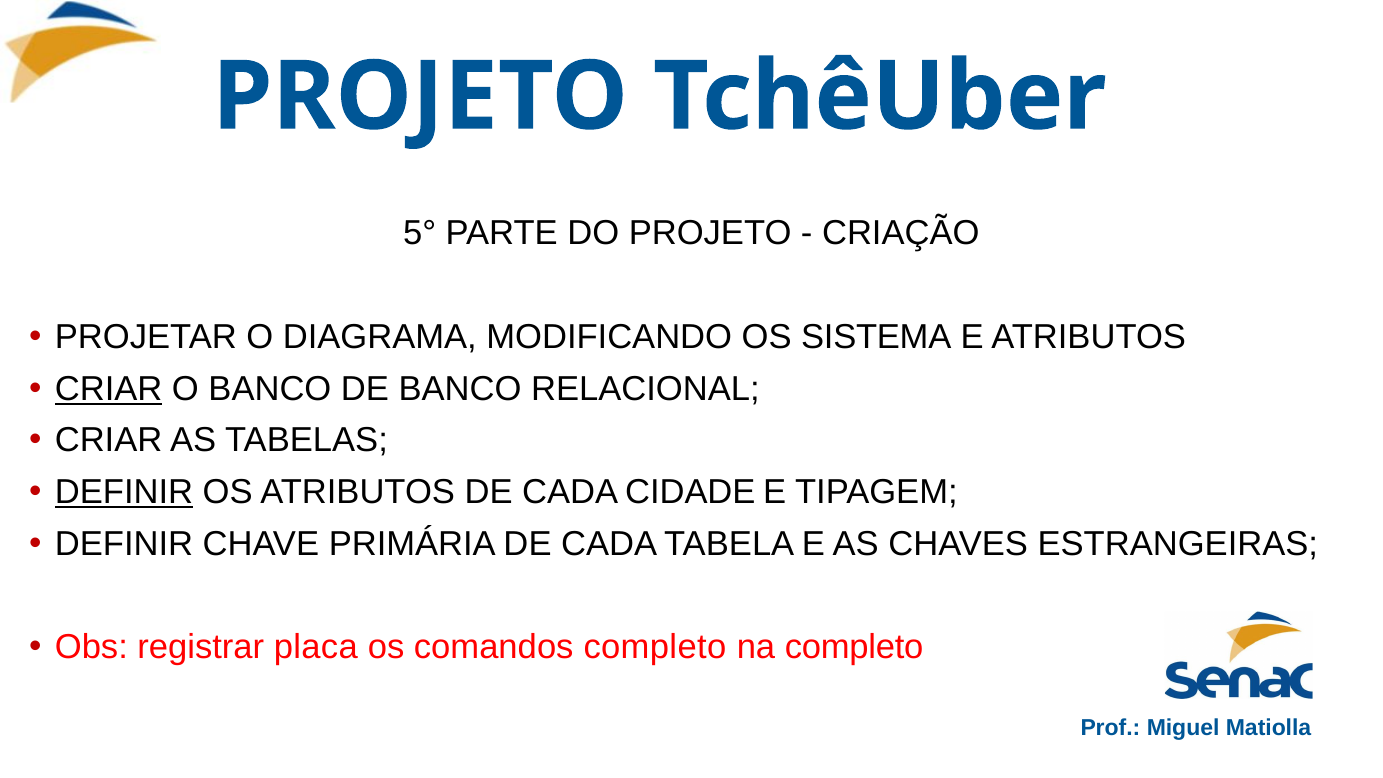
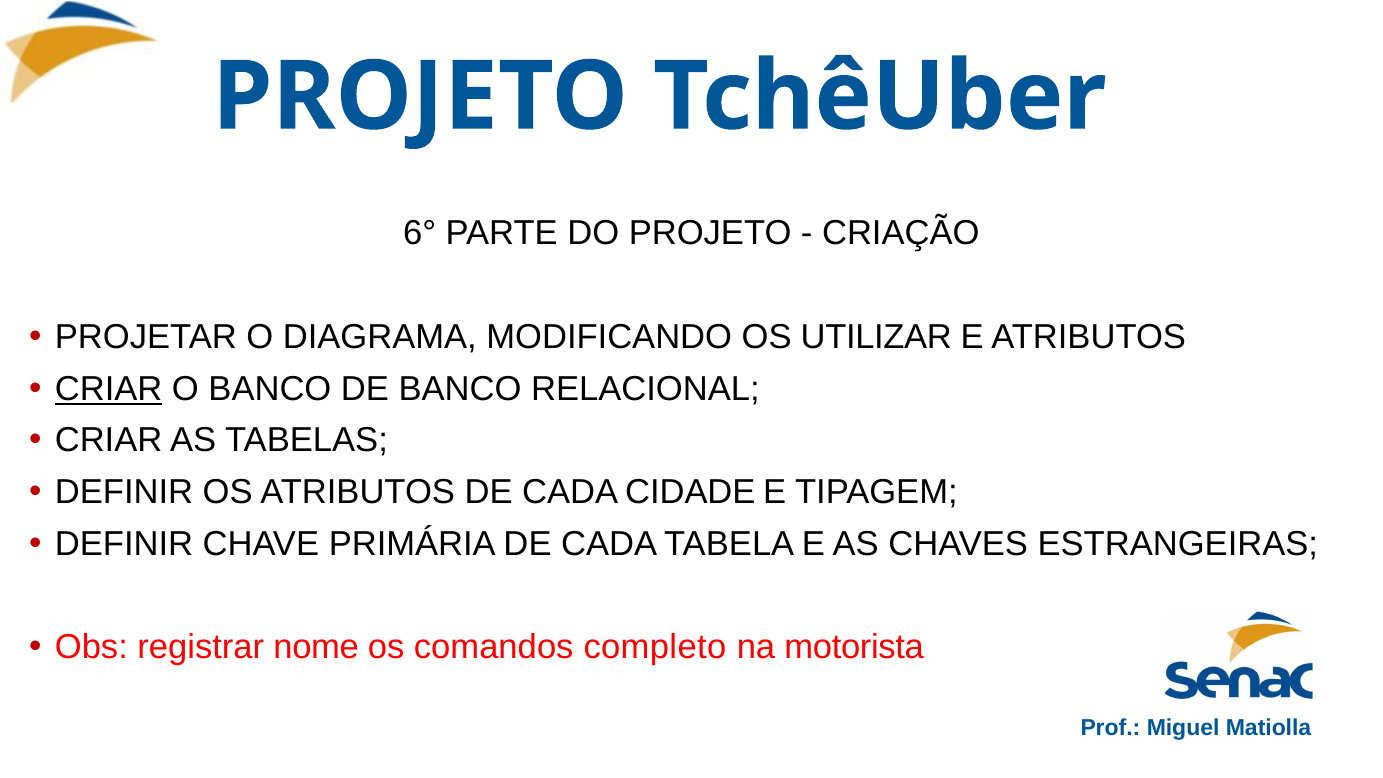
5°: 5° -> 6°
SISTEMA: SISTEMA -> UTILIZAR
DEFINIR at (124, 492) underline: present -> none
placa: placa -> nome
na completo: completo -> motorista
